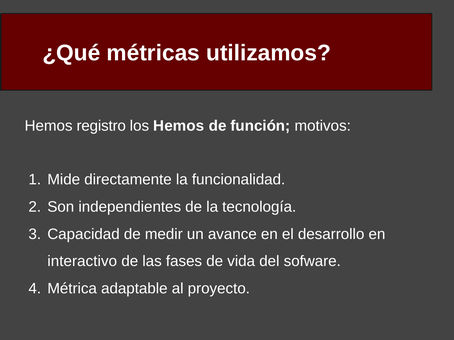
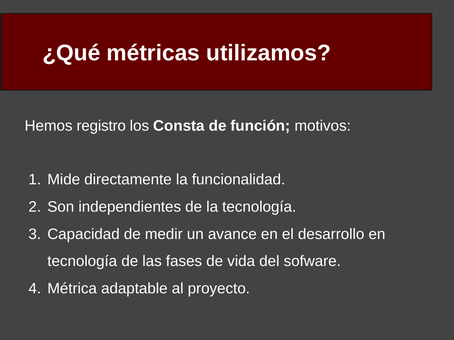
los Hemos: Hemos -> Consta
interactivo at (82, 262): interactivo -> tecnología
